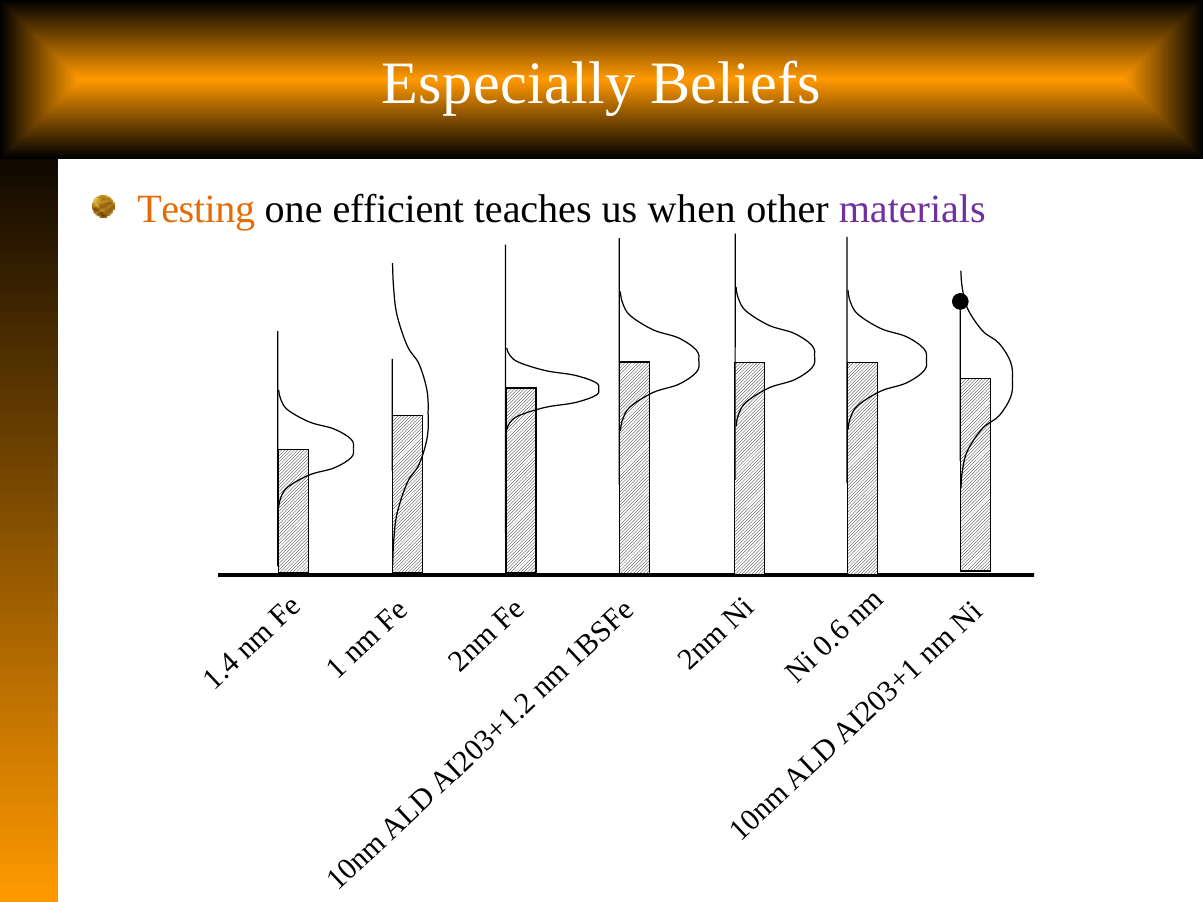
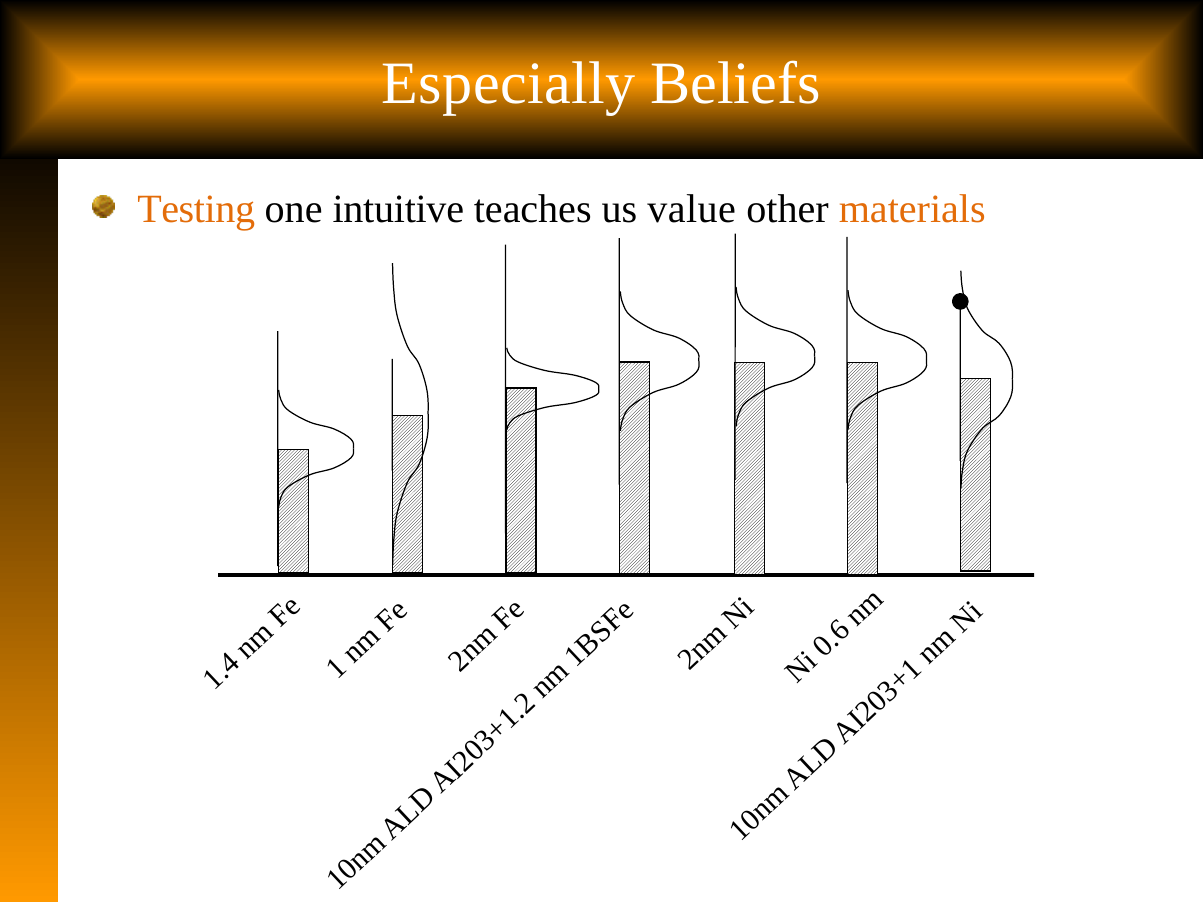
efficient: efficient -> intuitive
when: when -> value
materials colour: purple -> orange
